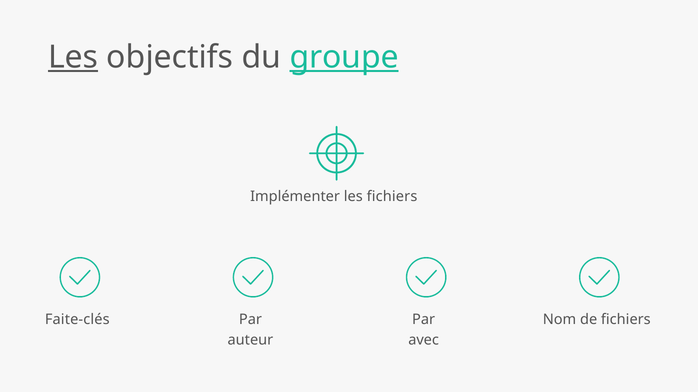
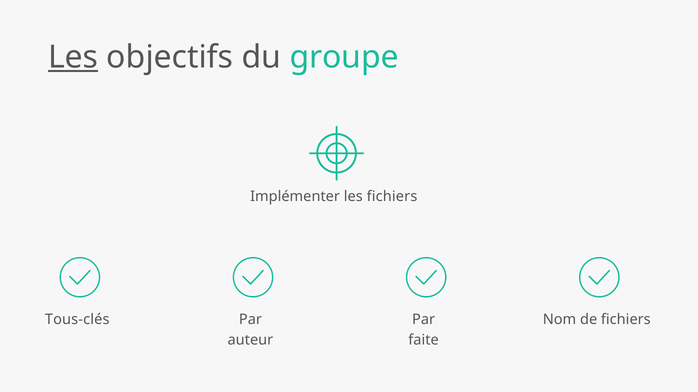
groupe underline: present -> none
Faite-clés: Faite-clés -> Tous-clés
avec: avec -> faite
